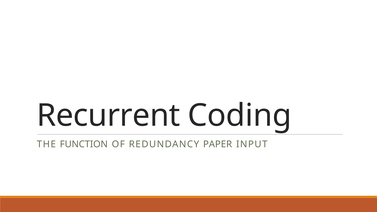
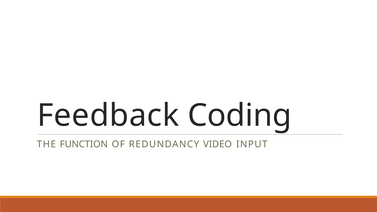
Recurrent: Recurrent -> Feedback
PAPER: PAPER -> VIDEO
